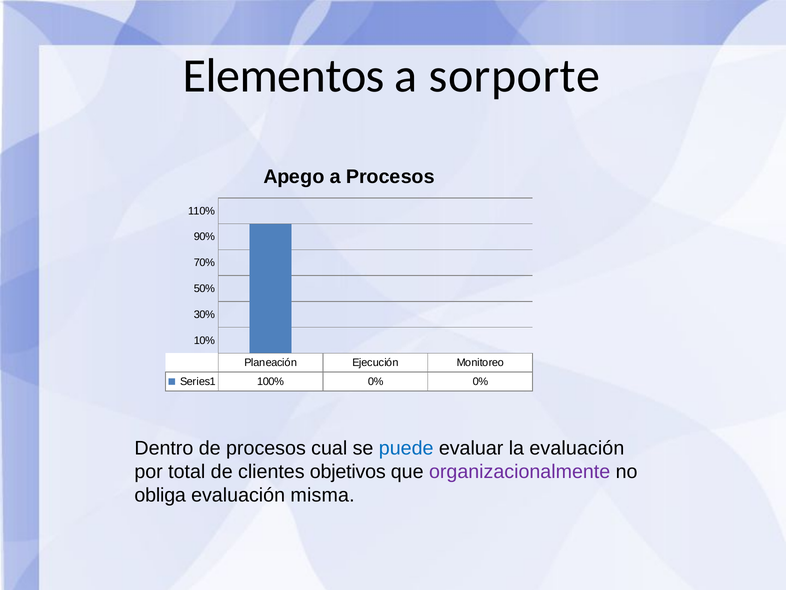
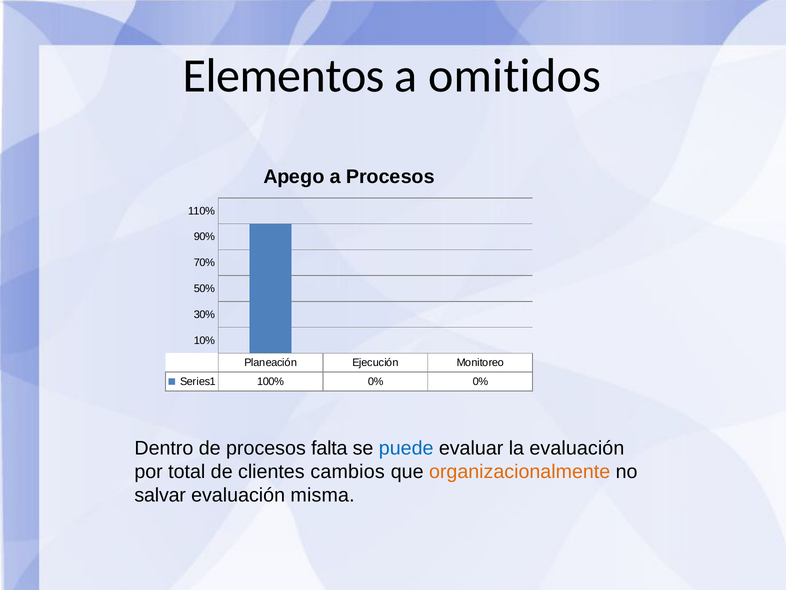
sorporte: sorporte -> omitidos
cual: cual -> falta
objetivos: objetivos -> cambios
organizacionalmente colour: purple -> orange
obliga: obliga -> salvar
